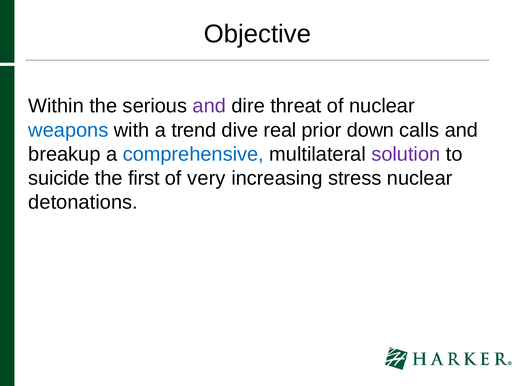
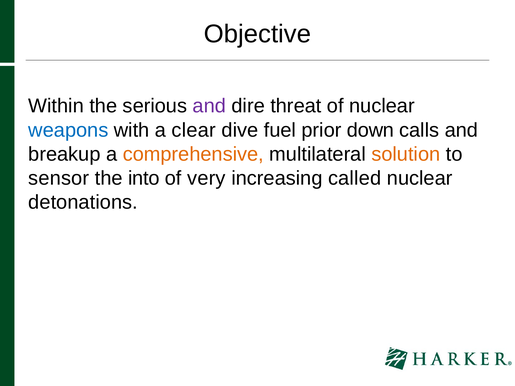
trend: trend -> clear
real: real -> fuel
comprehensive colour: blue -> orange
solution colour: purple -> orange
suicide: suicide -> sensor
first: first -> into
stress: stress -> called
